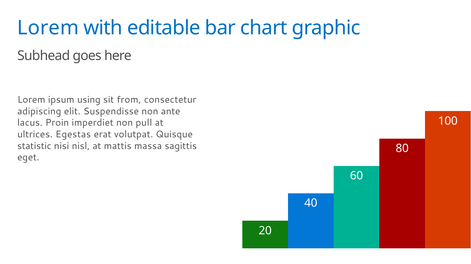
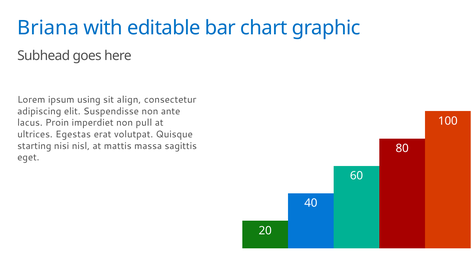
Lorem at (48, 28): Lorem -> Briana
from: from -> align
statistic: statistic -> starting
